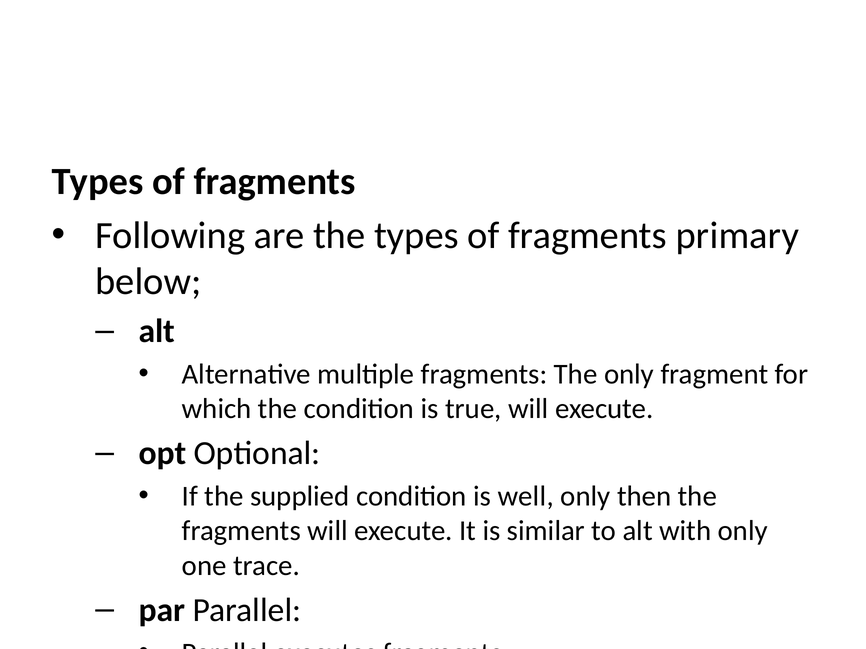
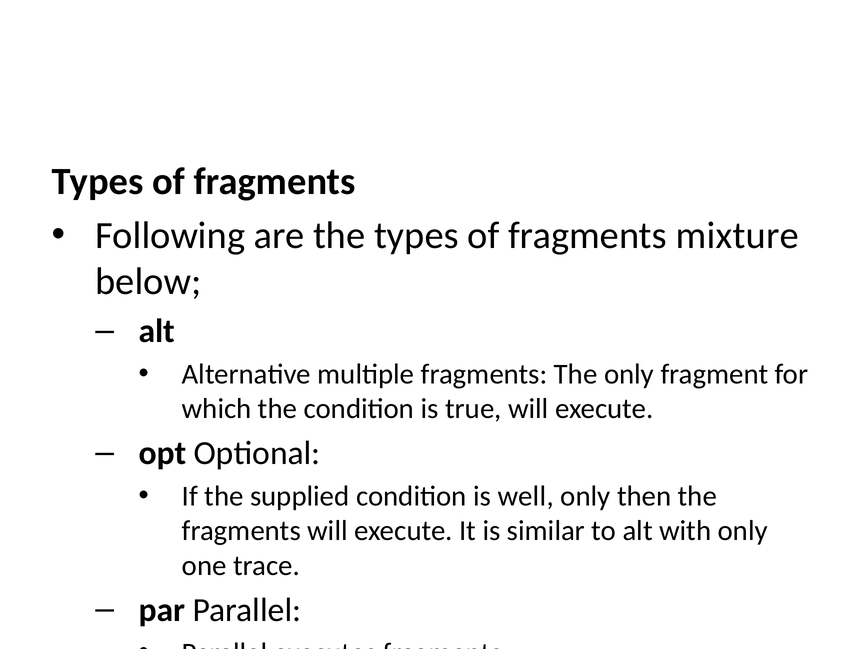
primary: primary -> mixture
